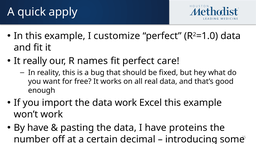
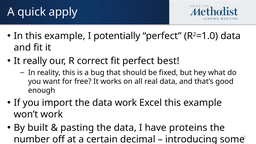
customize: customize -> potentially
names: names -> correct
care: care -> best
By have: have -> built
